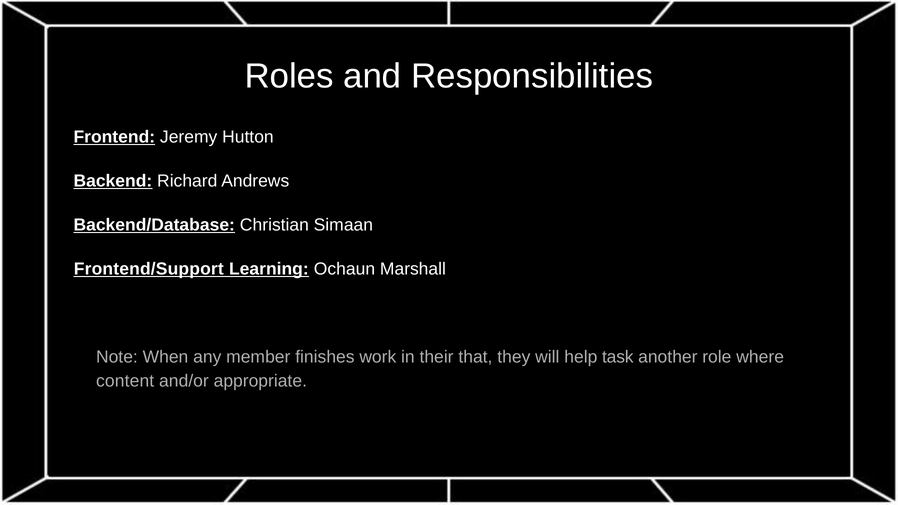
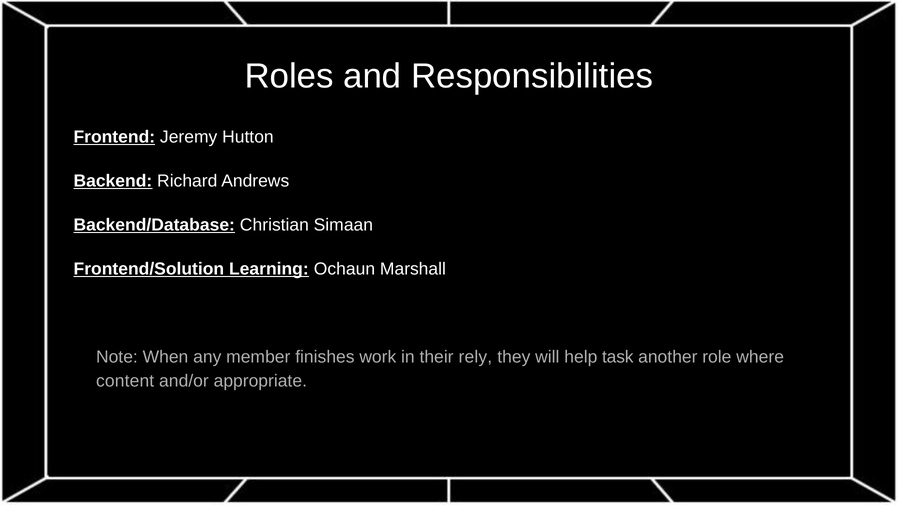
Frontend/Support: Frontend/Support -> Frontend/Solution
that: that -> rely
